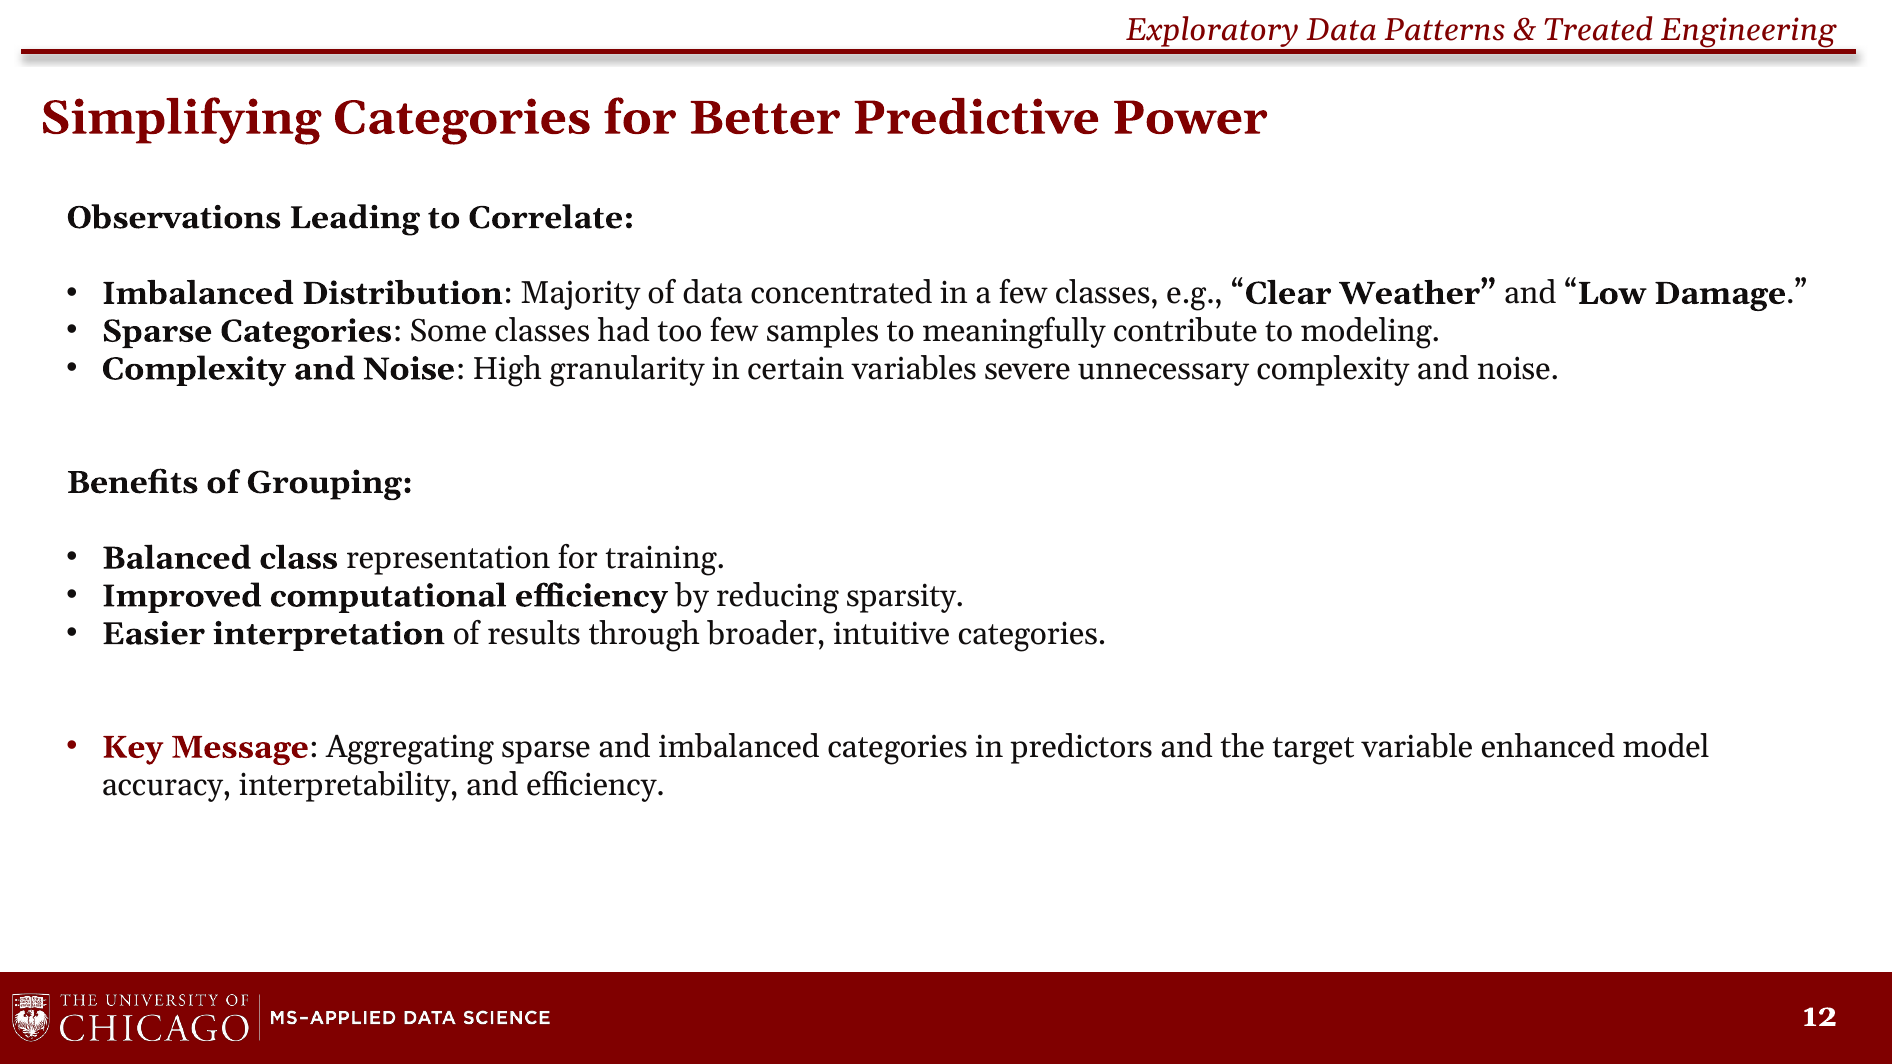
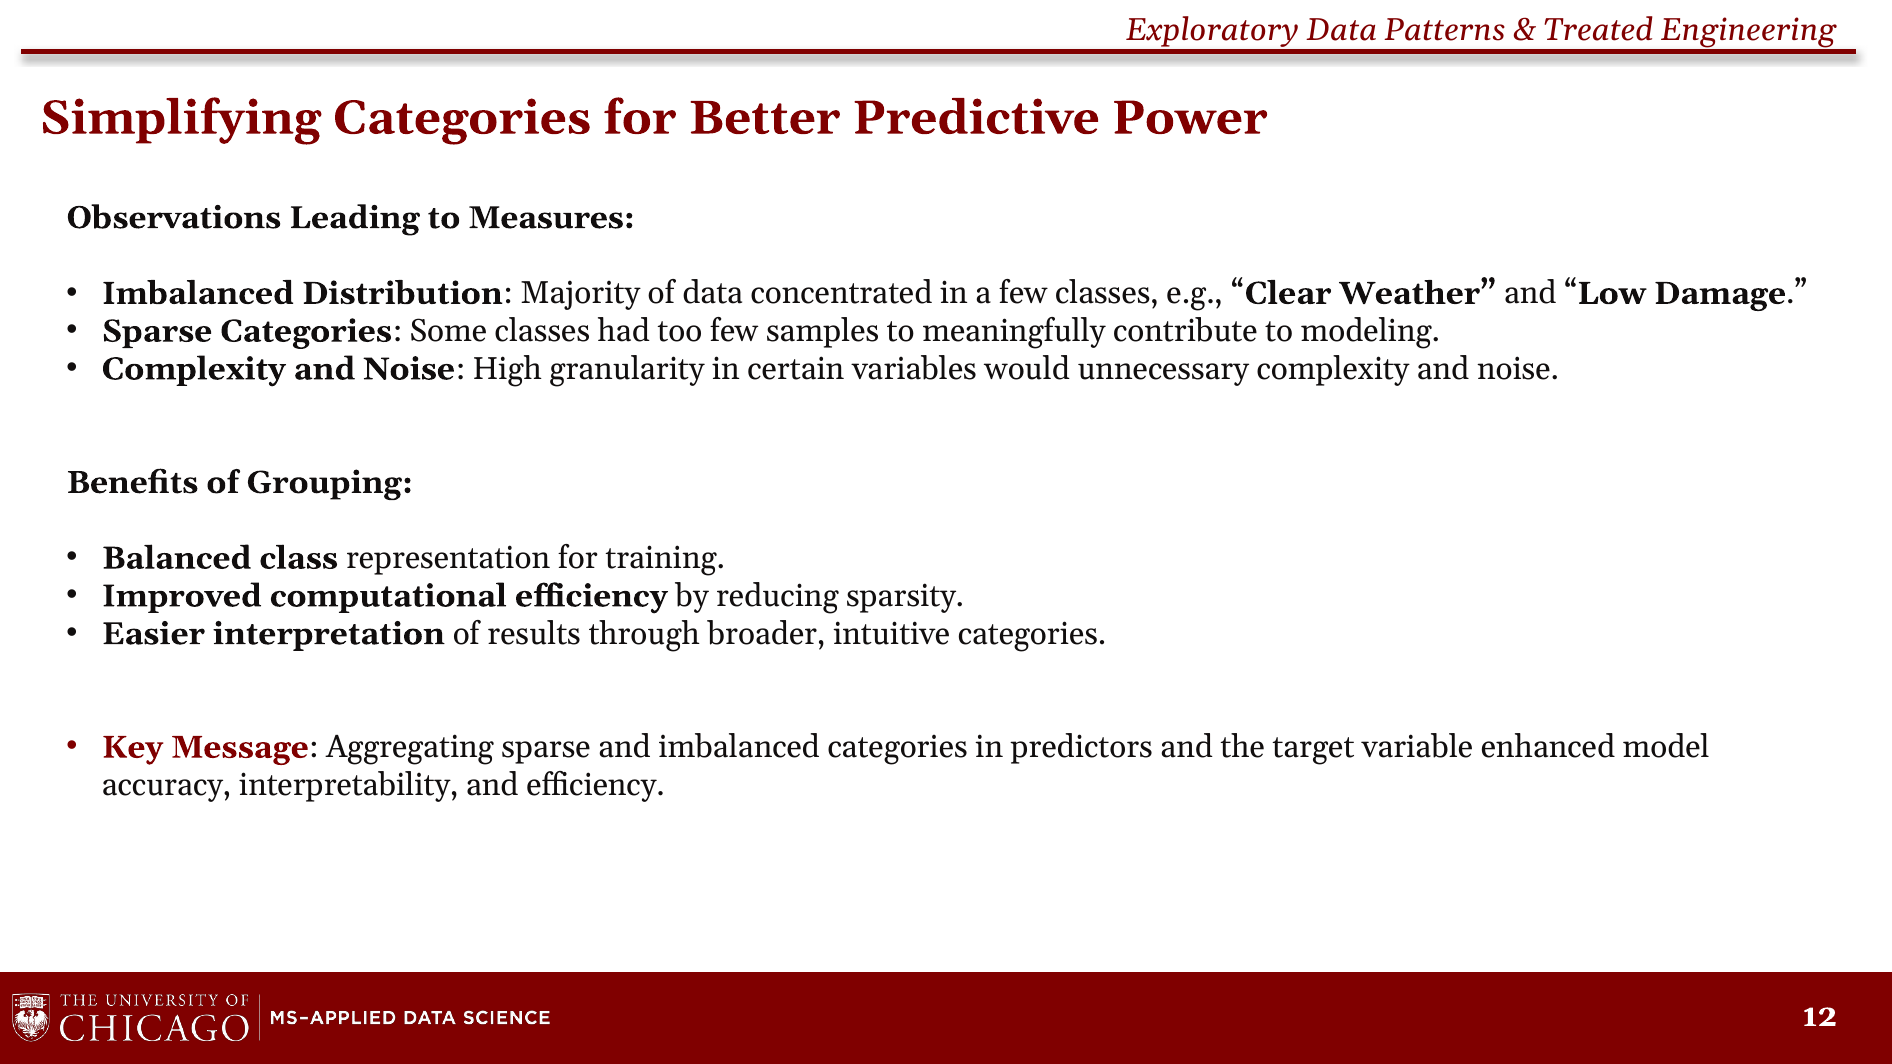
Correlate: Correlate -> Measures
severe: severe -> would
